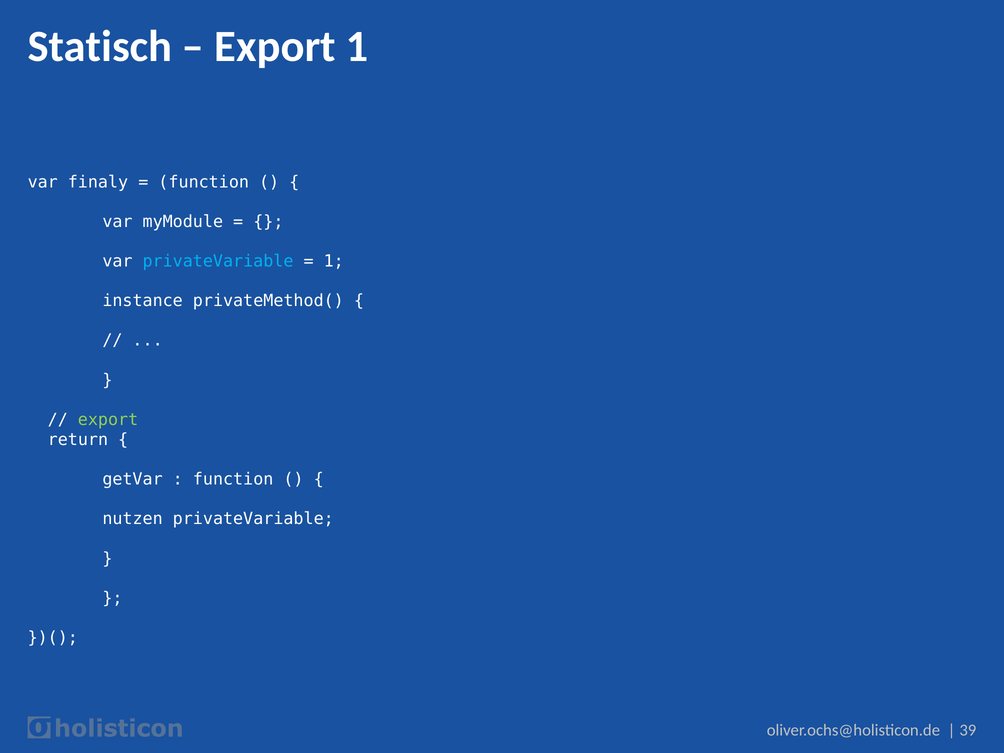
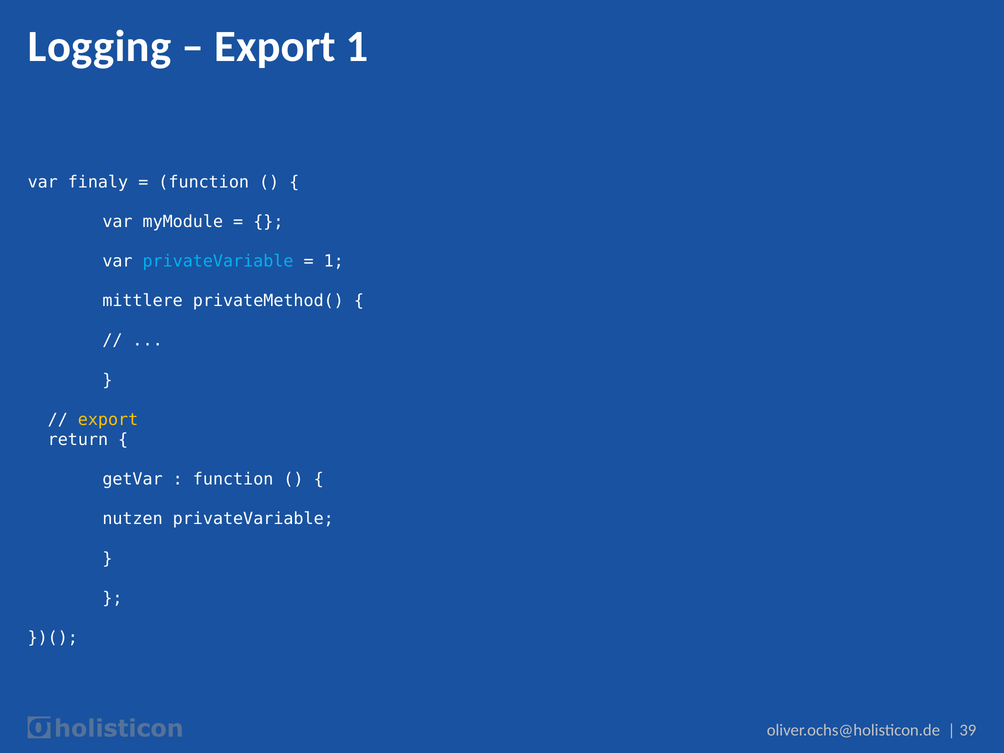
Statisch: Statisch -> Logging
instance: instance -> mittlere
export at (108, 420) colour: light green -> yellow
